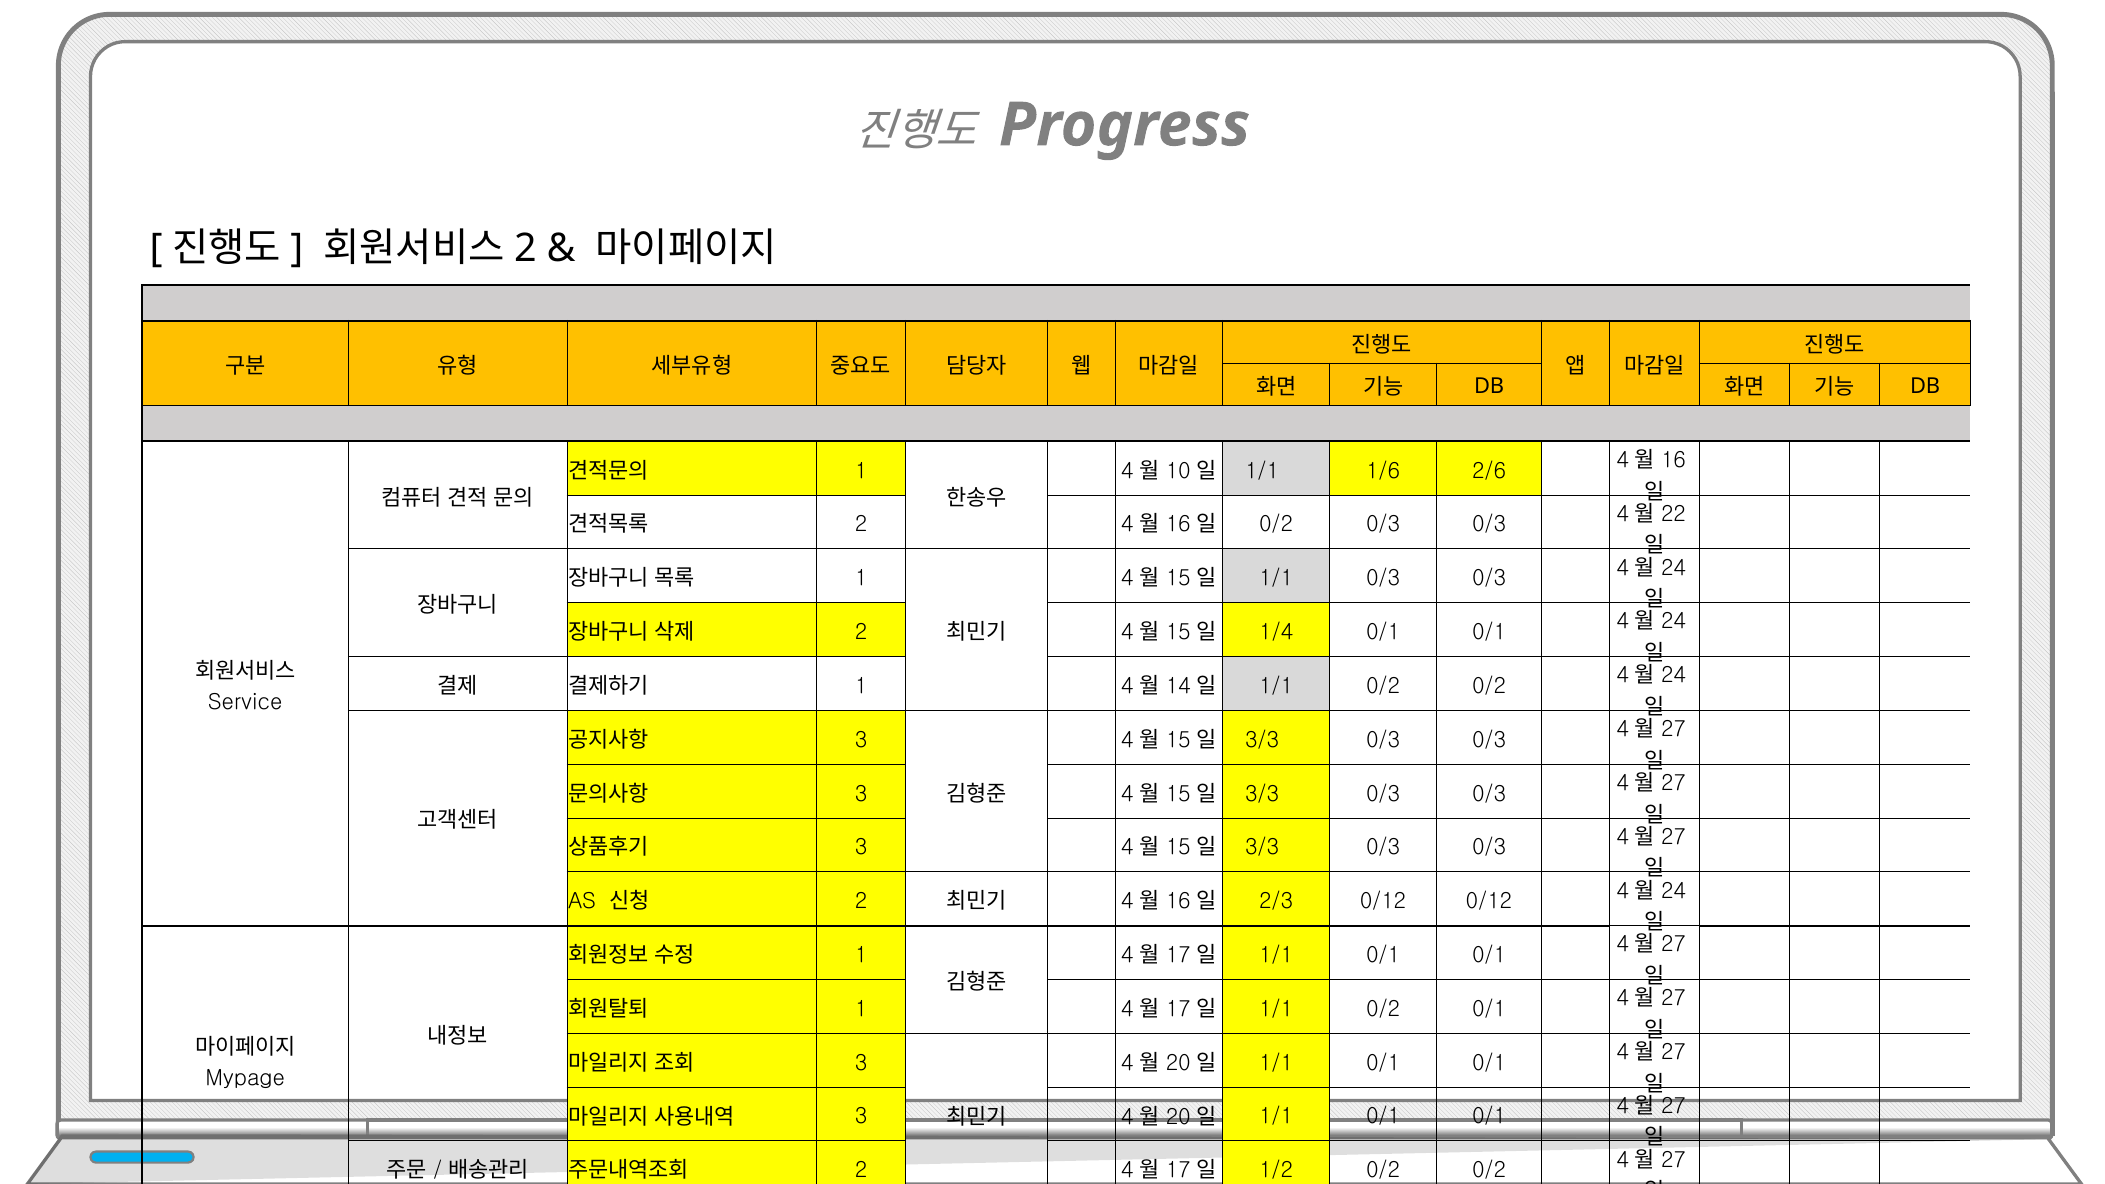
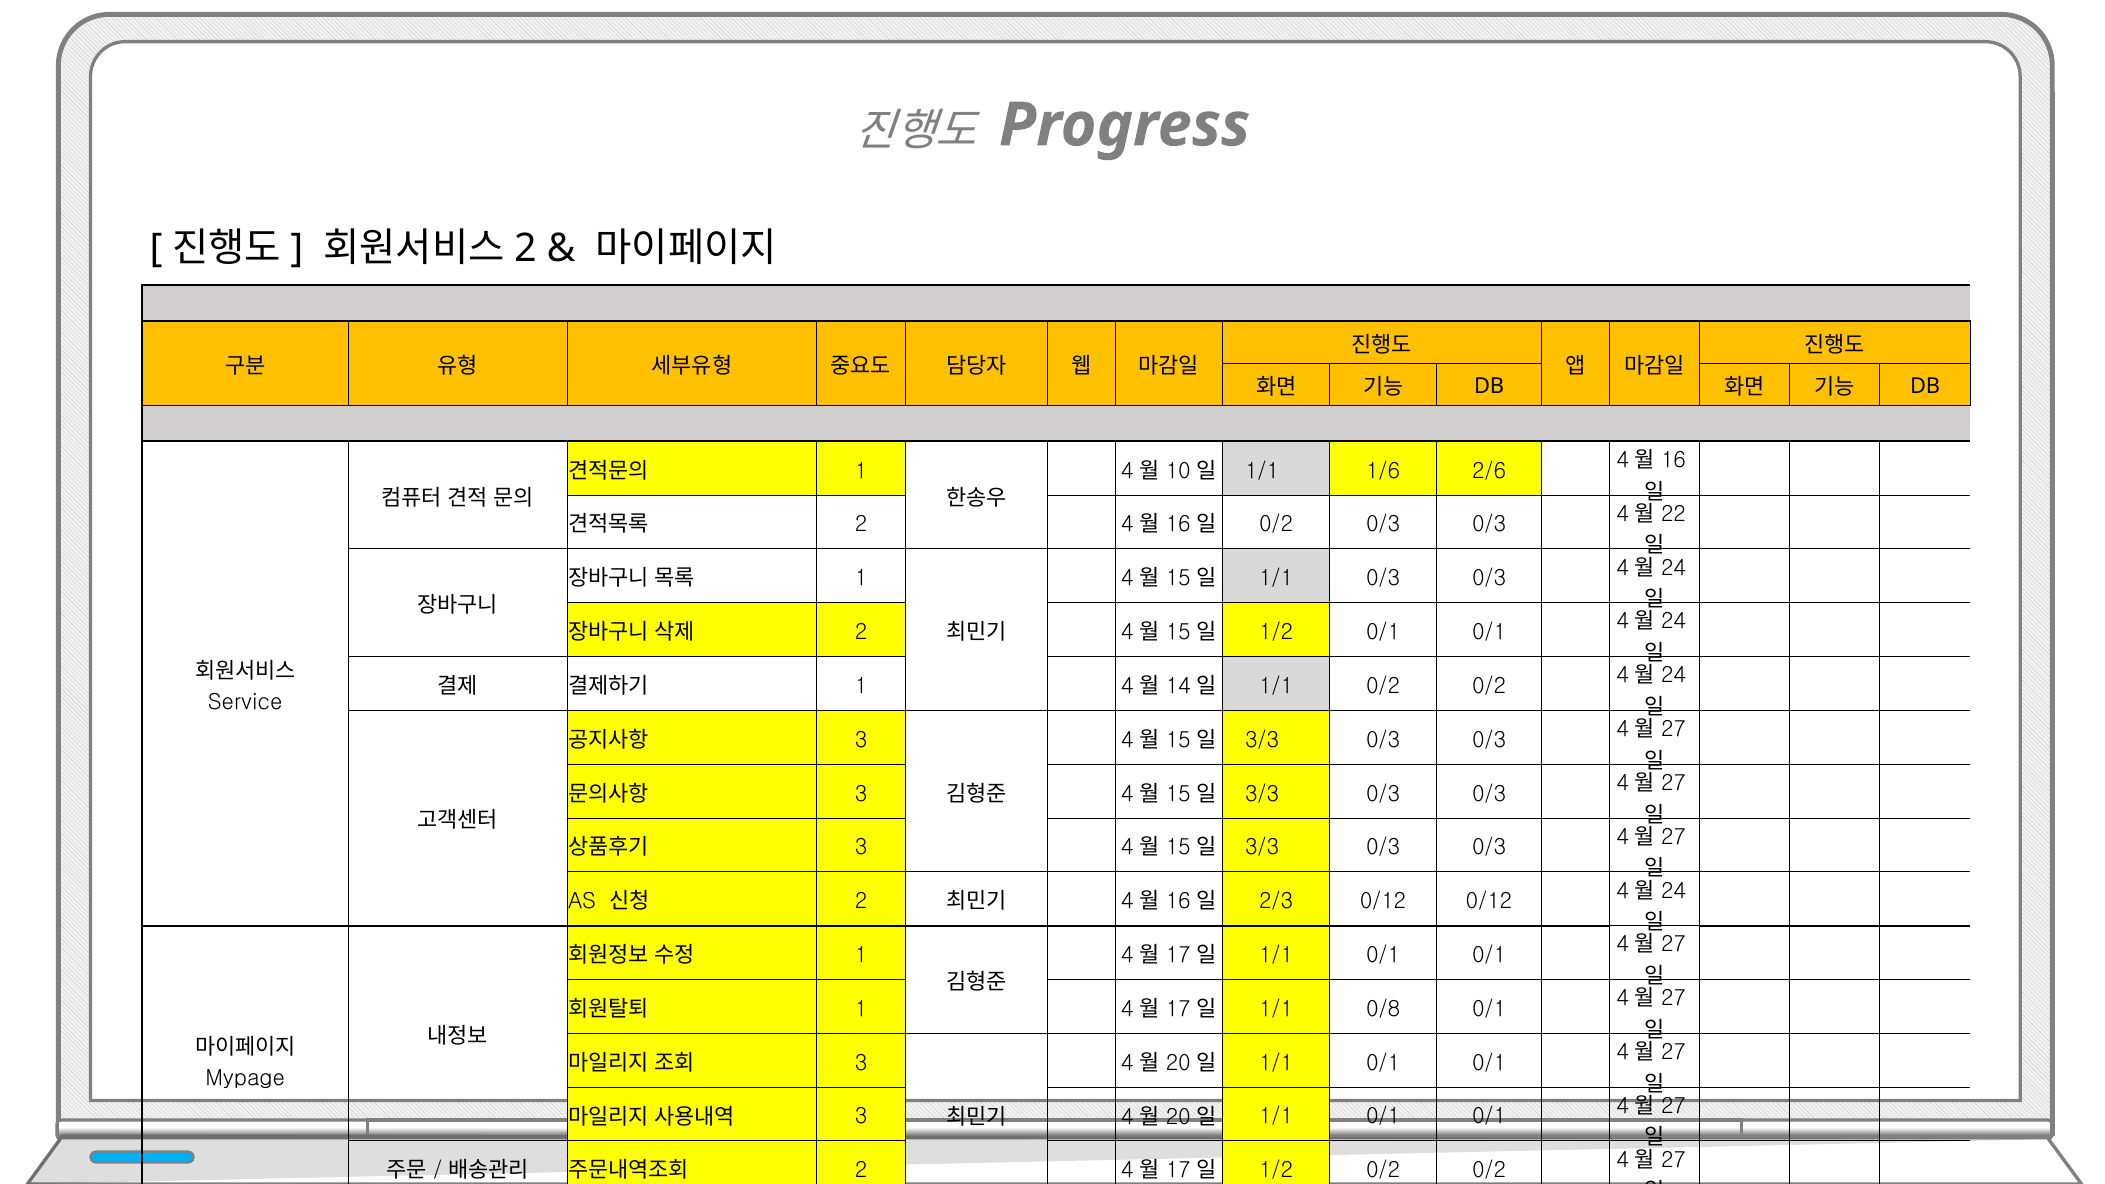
1/4 at (1276, 632): 1/4 -> 1/2
0/2 at (1383, 1009): 0/2 -> 0/8
